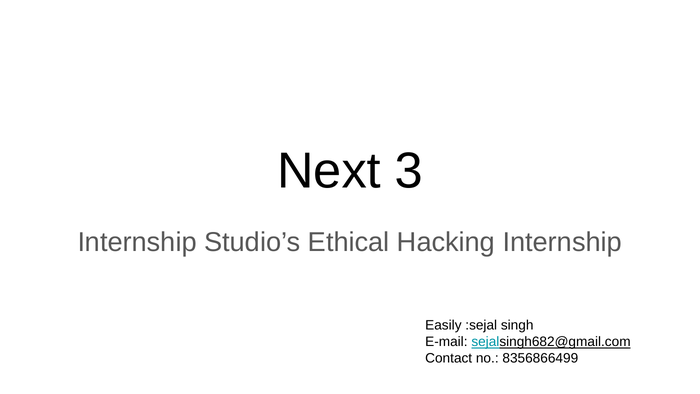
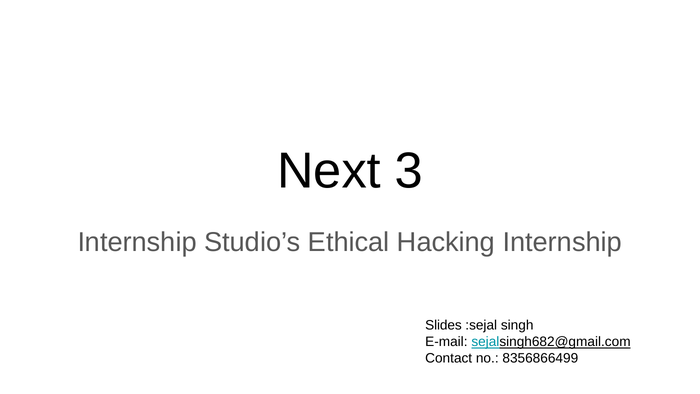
Easily: Easily -> Slides
